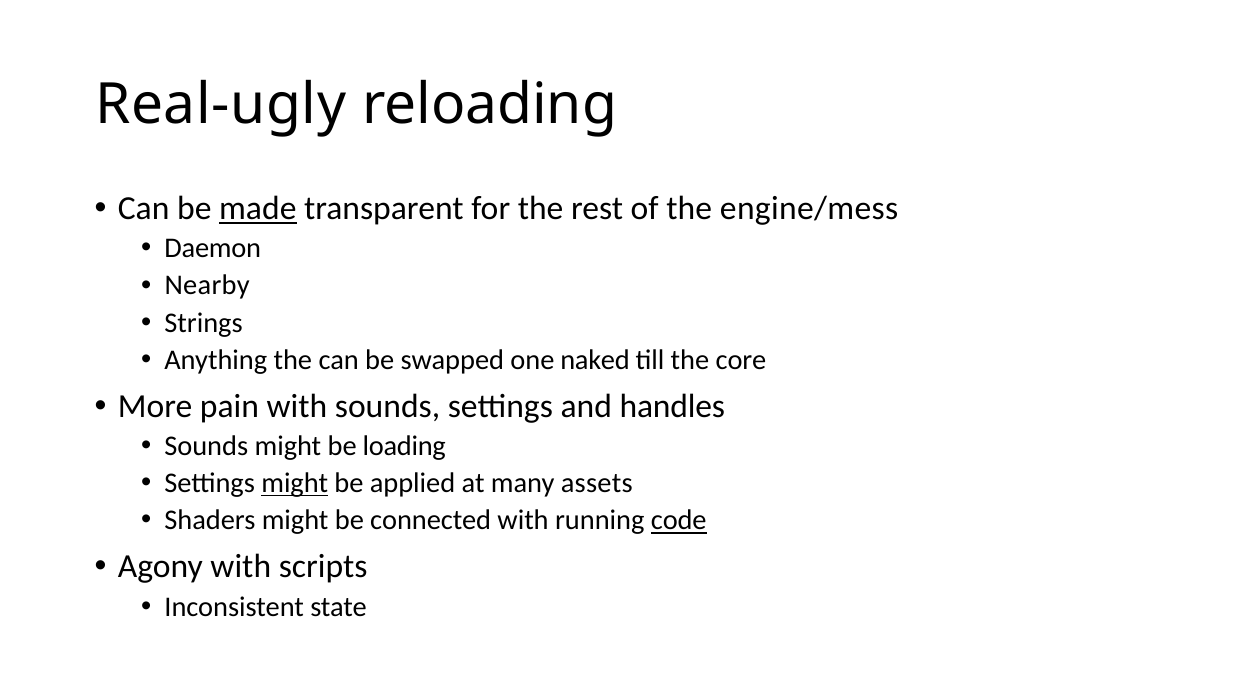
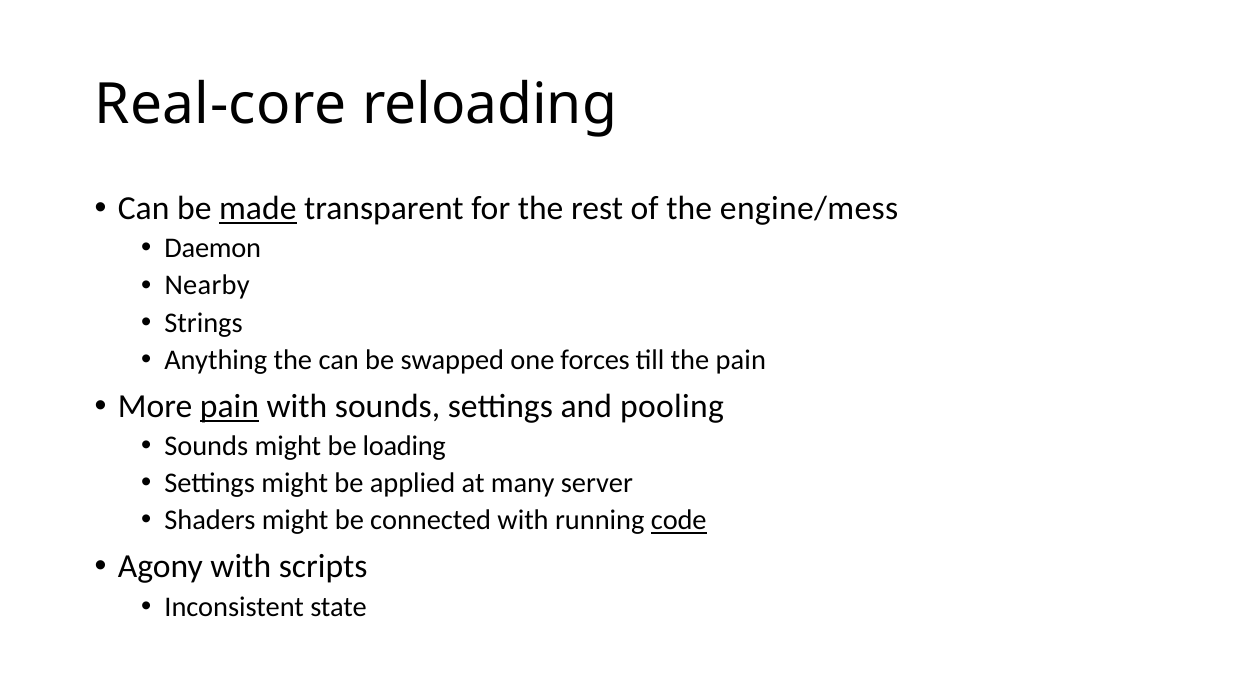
Real-ugly: Real-ugly -> Real-core
naked: naked -> forces
the core: core -> pain
pain at (229, 406) underline: none -> present
handles: handles -> pooling
might at (295, 483) underline: present -> none
assets: assets -> server
